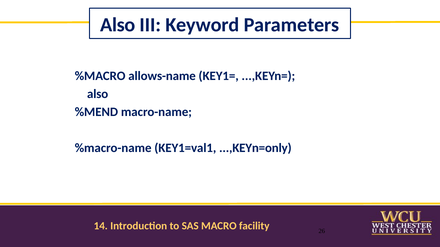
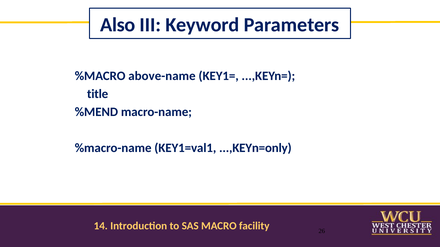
allows-name: allows-name -> above-name
also at (98, 94): also -> title
